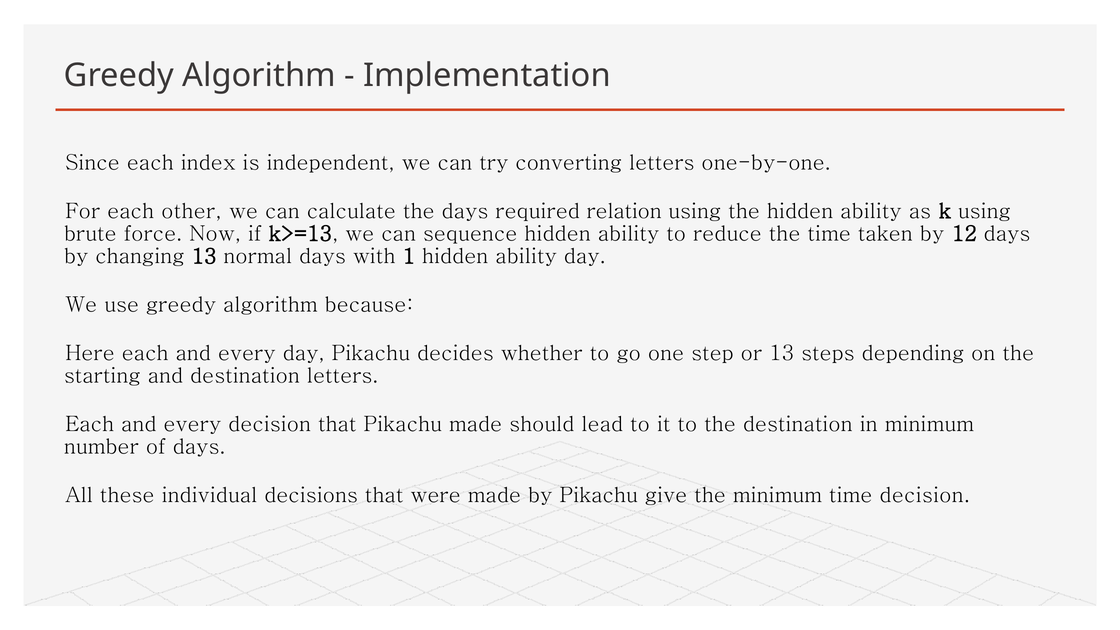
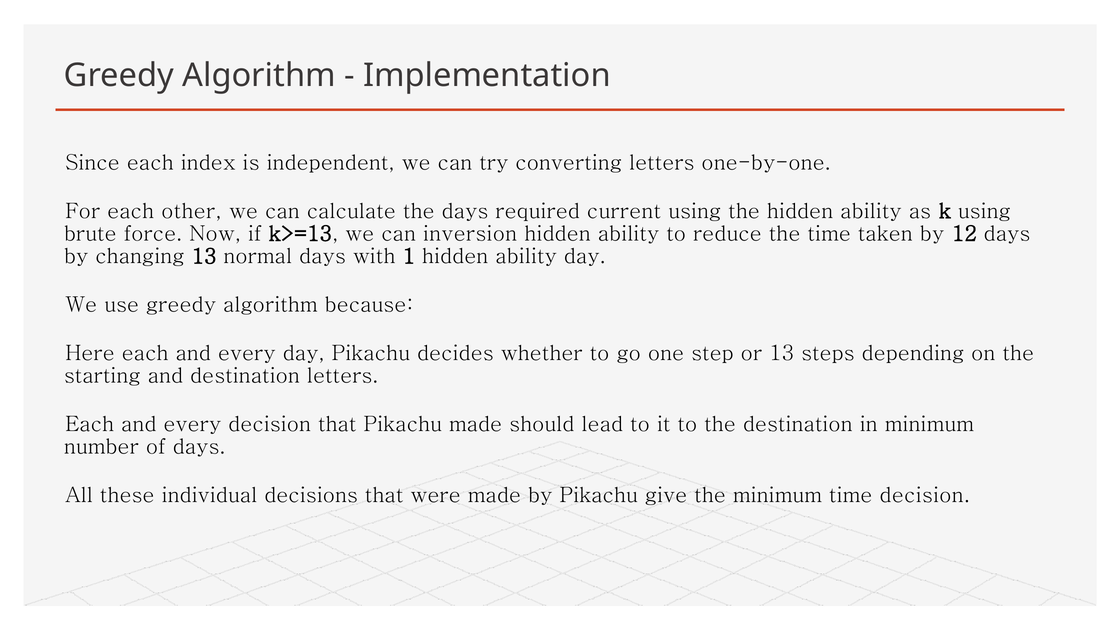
relation: relation -> current
sequence: sequence -> inversion
